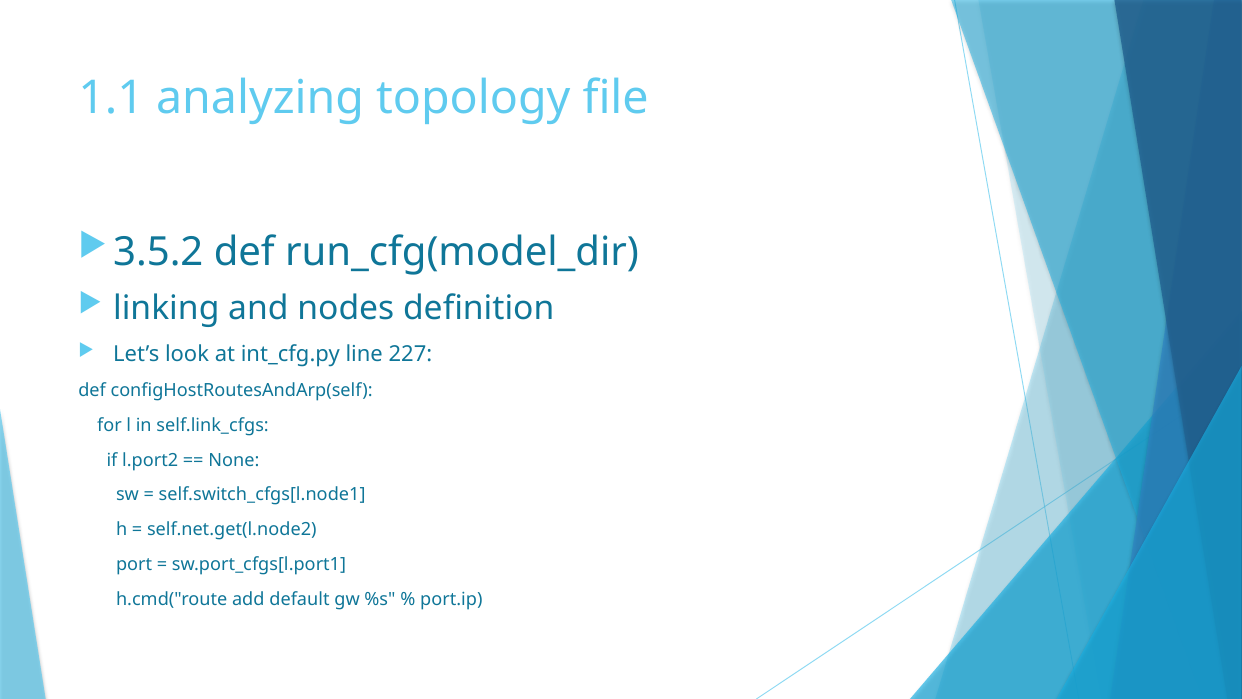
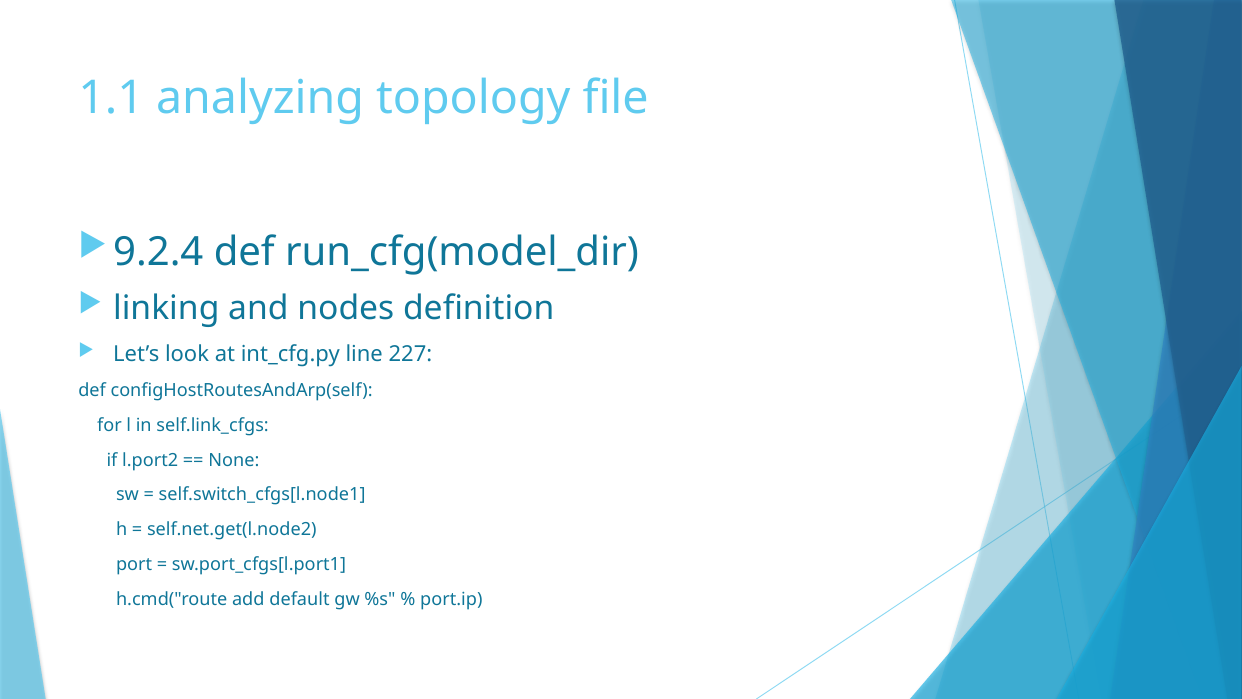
3.5.2: 3.5.2 -> 9.2.4
